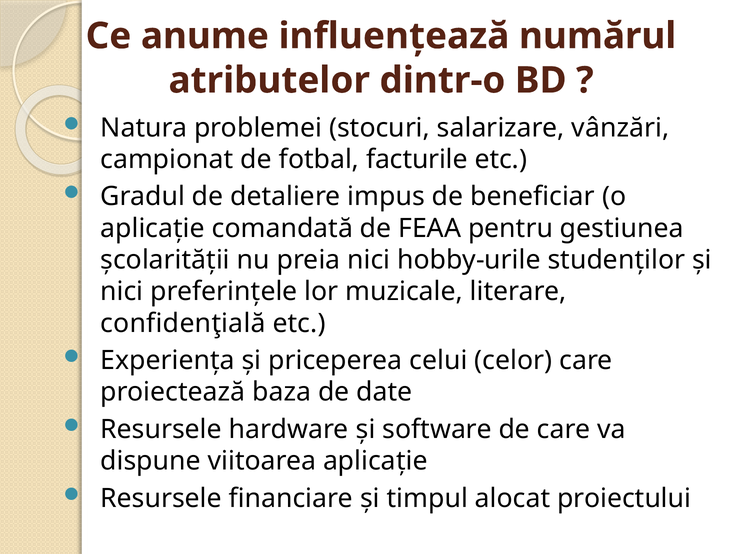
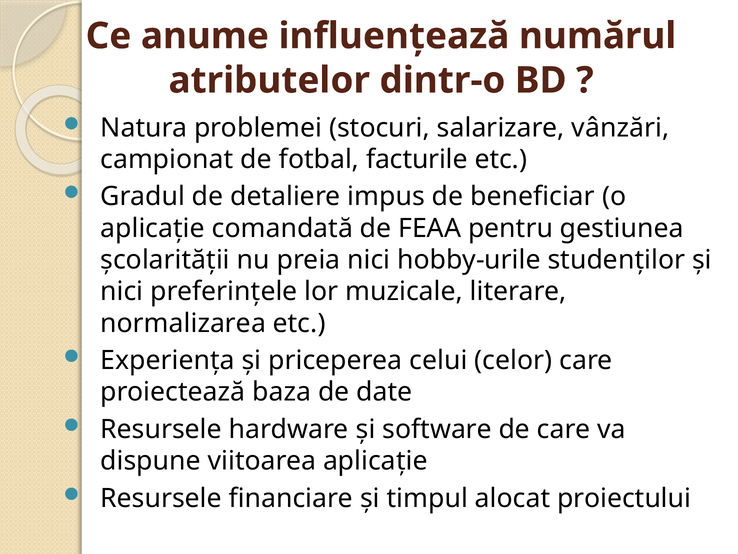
confidenţială: confidenţială -> normalizarea
